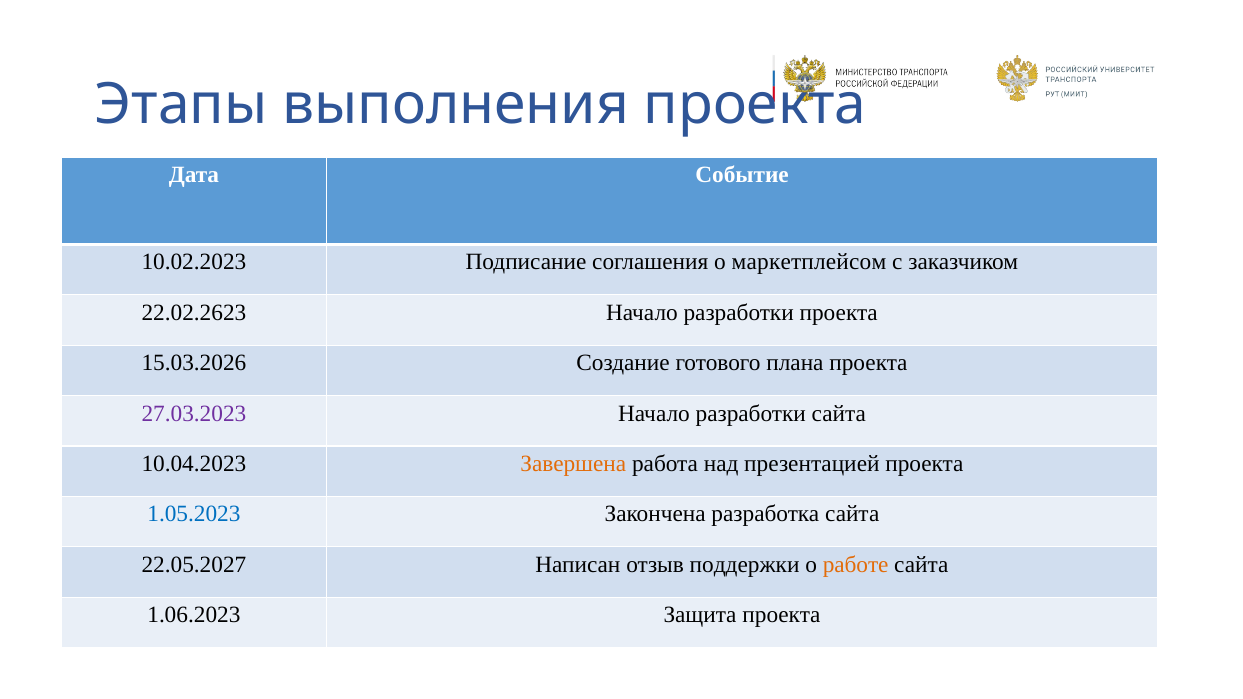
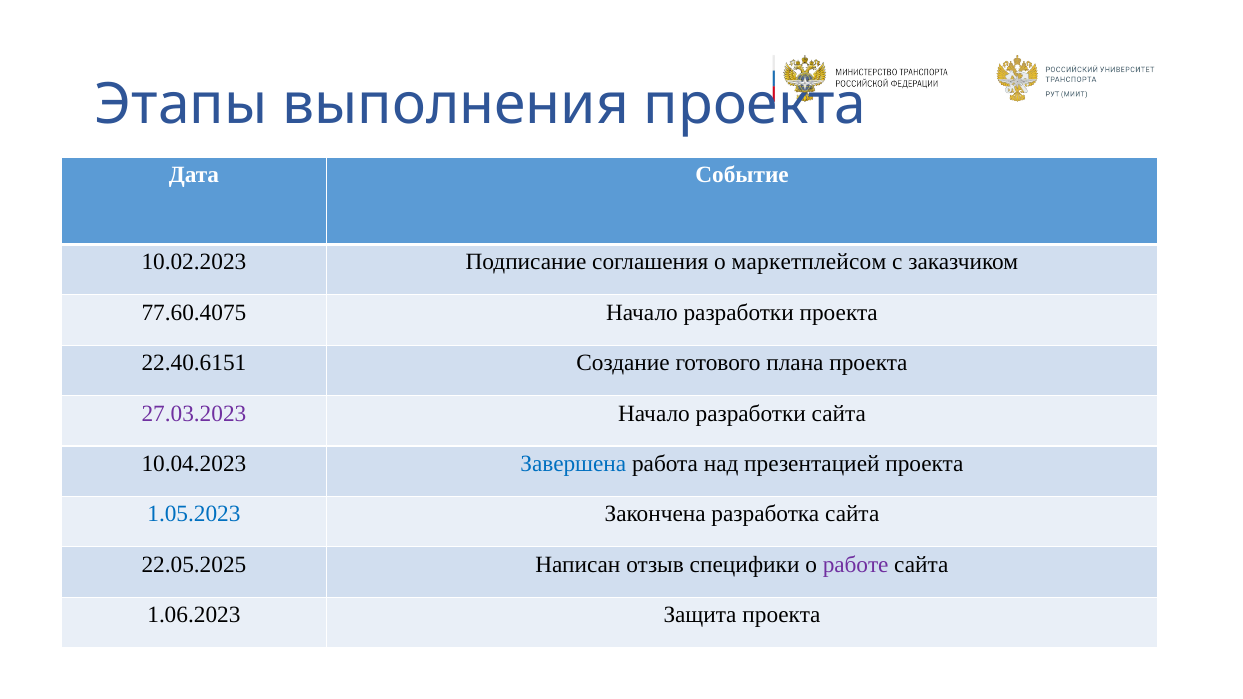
22.02.2623: 22.02.2623 -> 77.60.4075
15.03.2026: 15.03.2026 -> 22.40.6151
Завершена colour: orange -> blue
22.05.2027: 22.05.2027 -> 22.05.2025
поддержки: поддержки -> специфики
работе colour: orange -> purple
